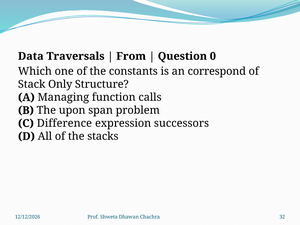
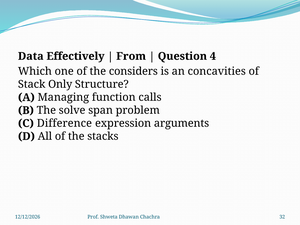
Traversals: Traversals -> Effectively
0: 0 -> 4
constants: constants -> considers
correspond: correspond -> concavities
upon: upon -> solve
successors: successors -> arguments
